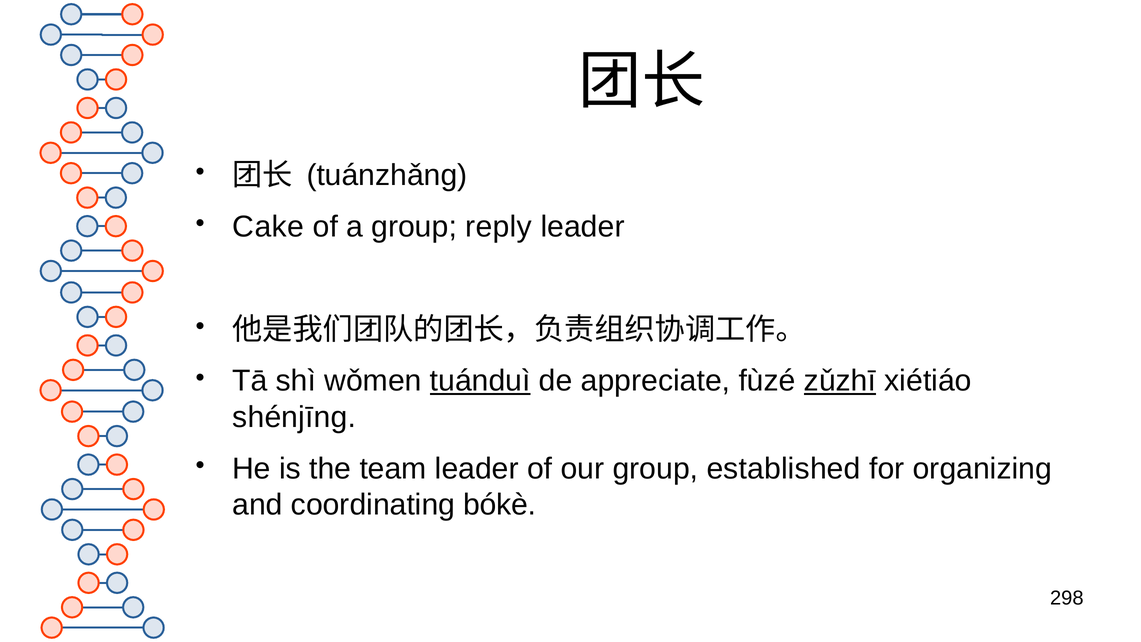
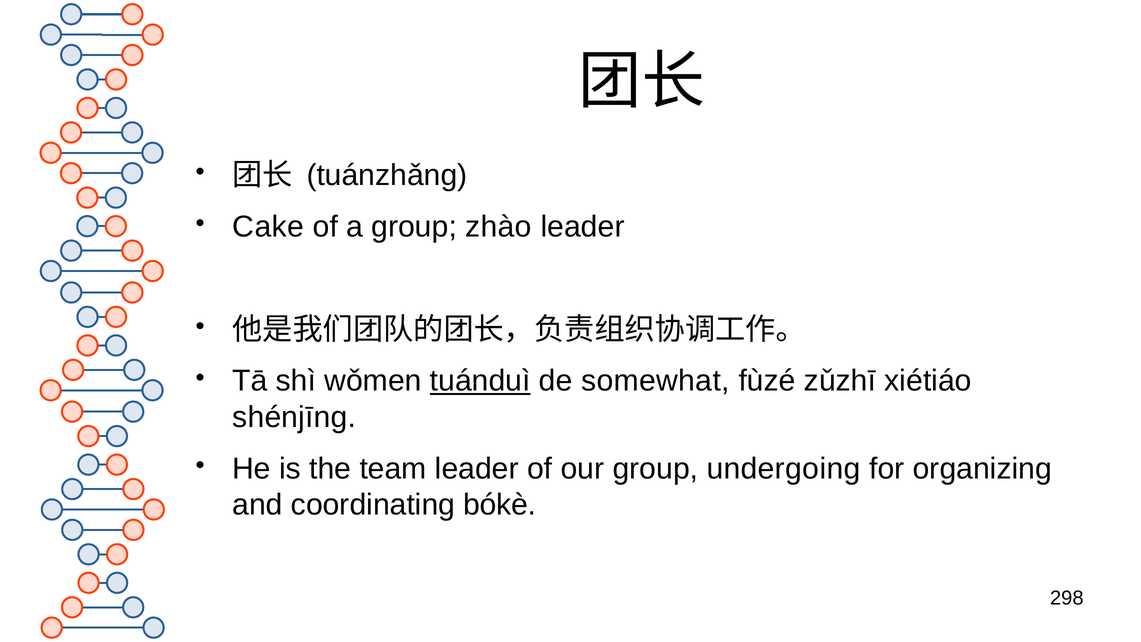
reply: reply -> zhào
appreciate: appreciate -> somewhat
zǔzhī underline: present -> none
established: established -> undergoing
